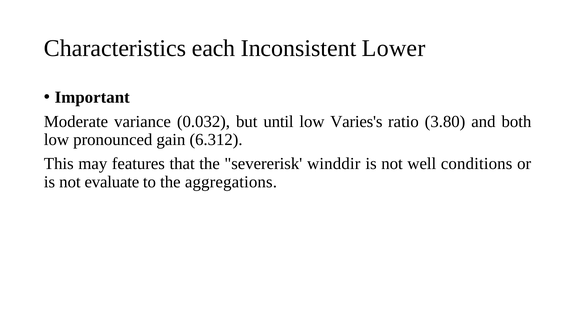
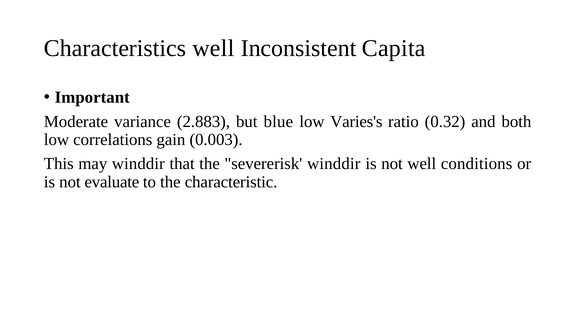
Characteristics each: each -> well
Lower: Lower -> Capita
0.032: 0.032 -> 2.883
until: until -> blue
3.80: 3.80 -> 0.32
pronounced: pronounced -> correlations
6.312: 6.312 -> 0.003
may features: features -> winddir
aggregations: aggregations -> characteristic
